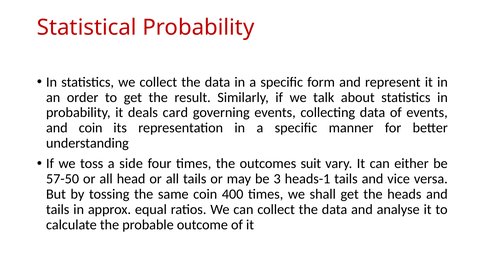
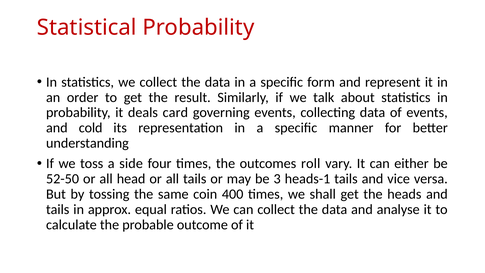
and coin: coin -> cold
suit: suit -> roll
57-50: 57-50 -> 52-50
